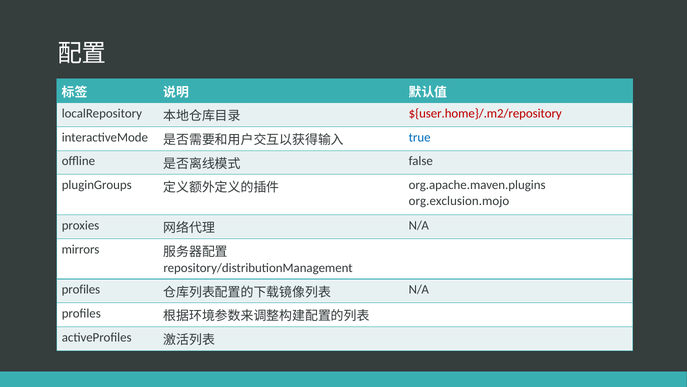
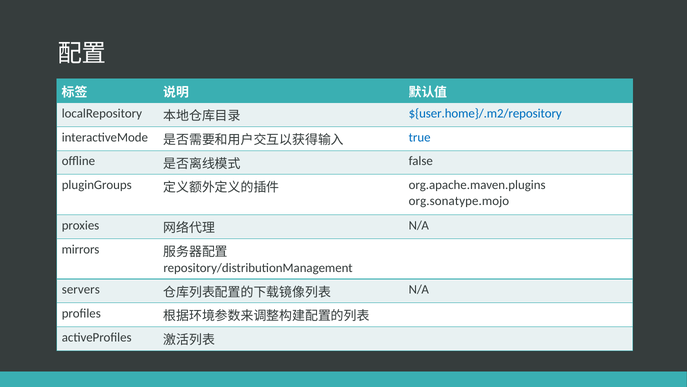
${user.home}/.m2/repository colour: red -> blue
org.exclusion.mojo: org.exclusion.mojo -> org.sonatype.mojo
profiles at (81, 289): profiles -> servers
